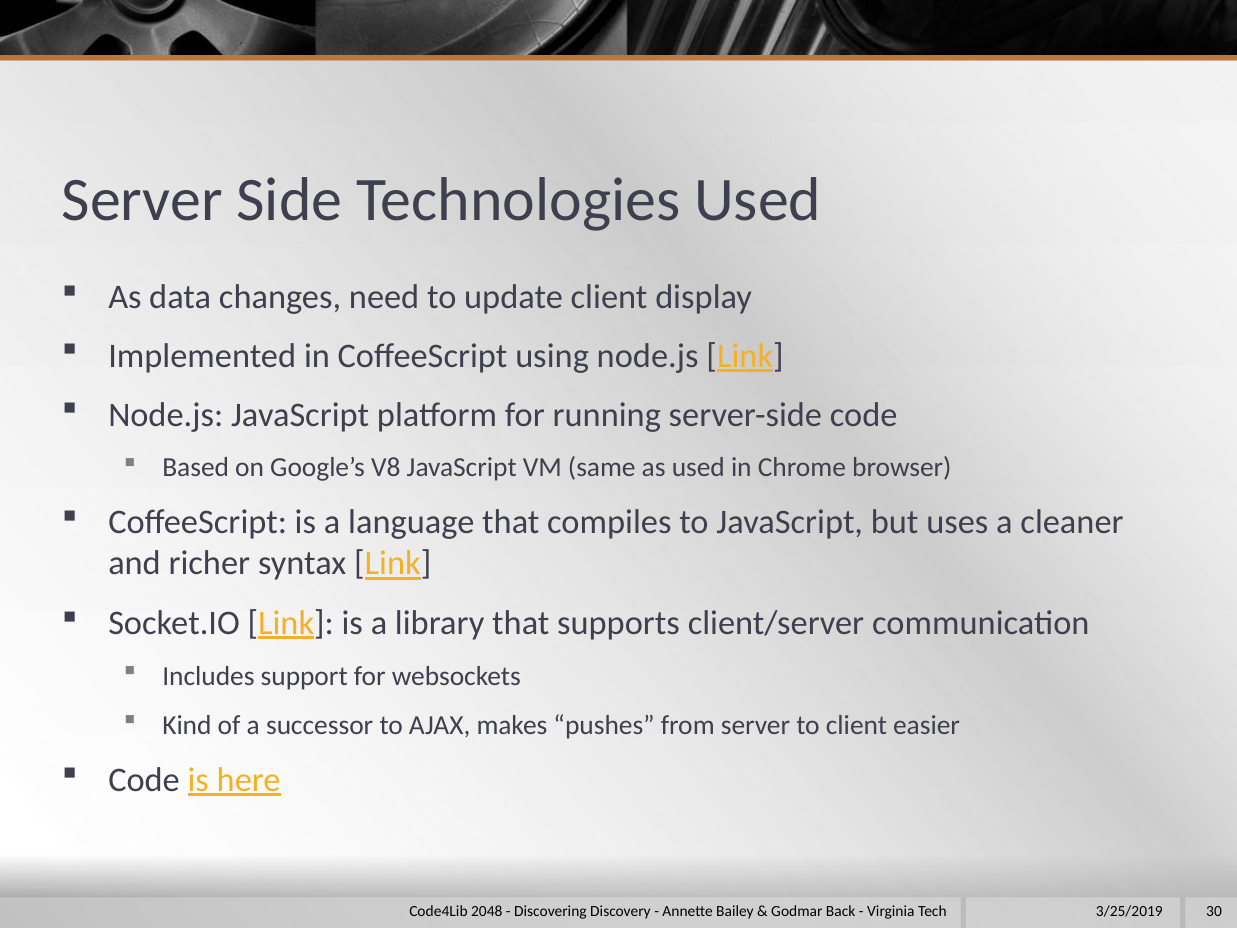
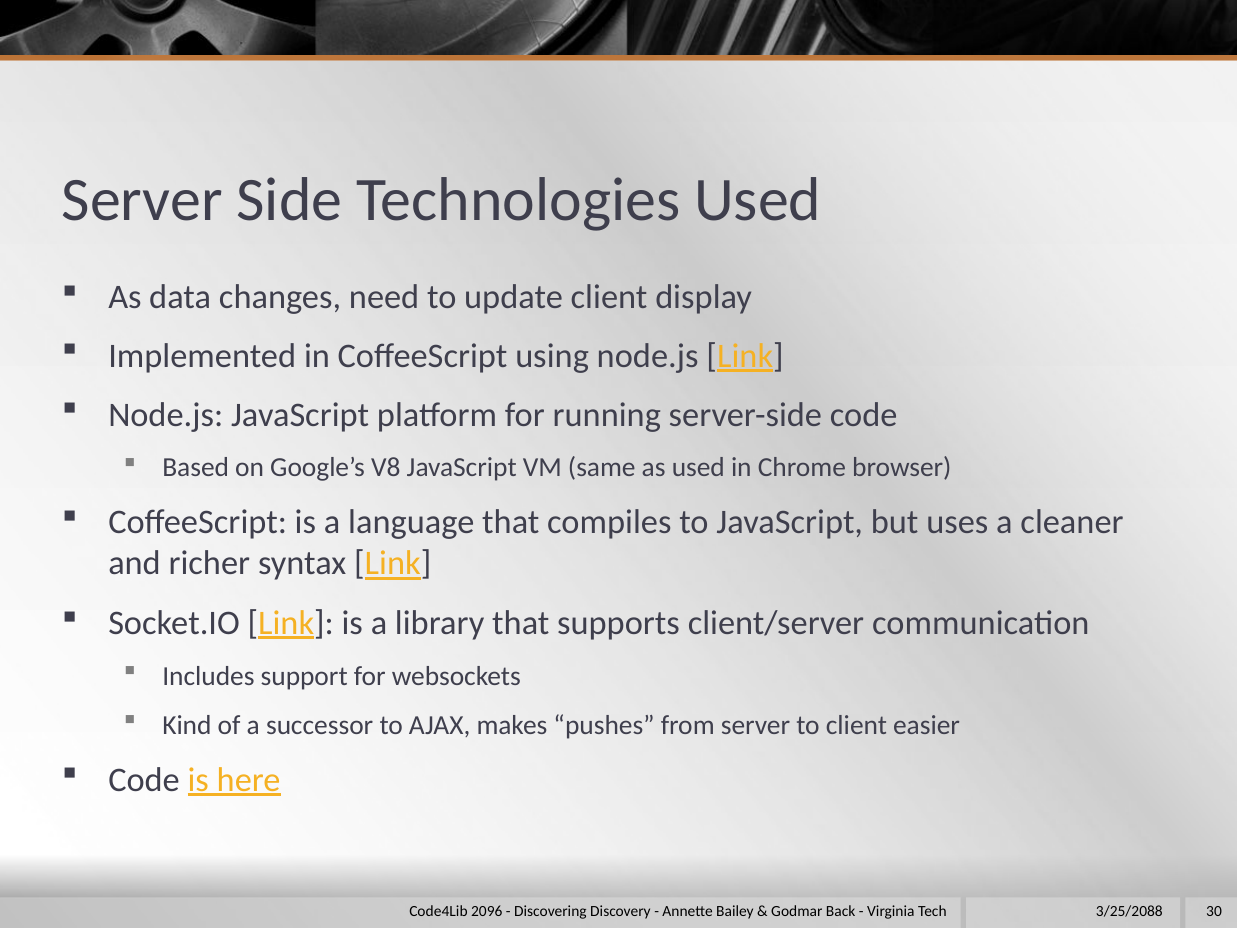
2048: 2048 -> 2096
3/25/2019: 3/25/2019 -> 3/25/2088
